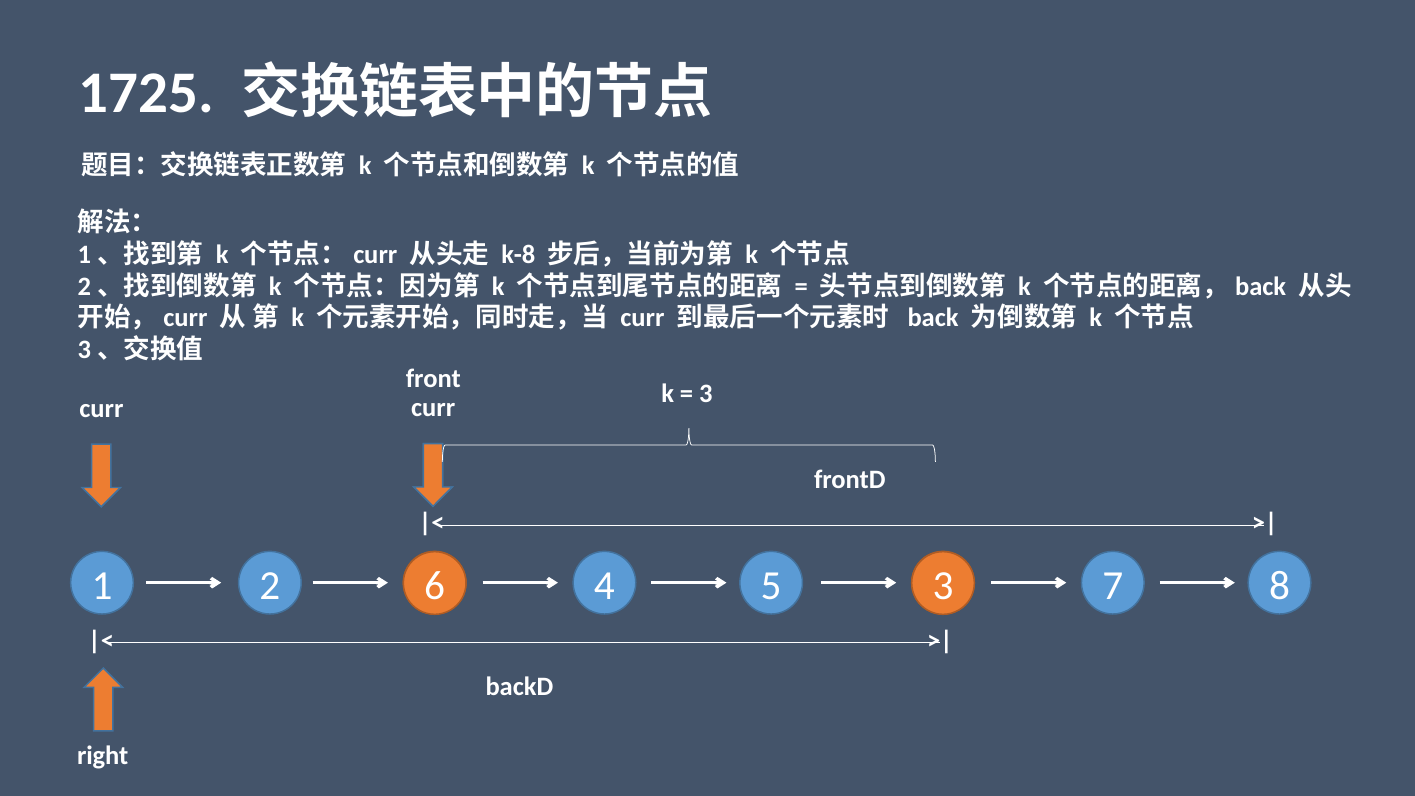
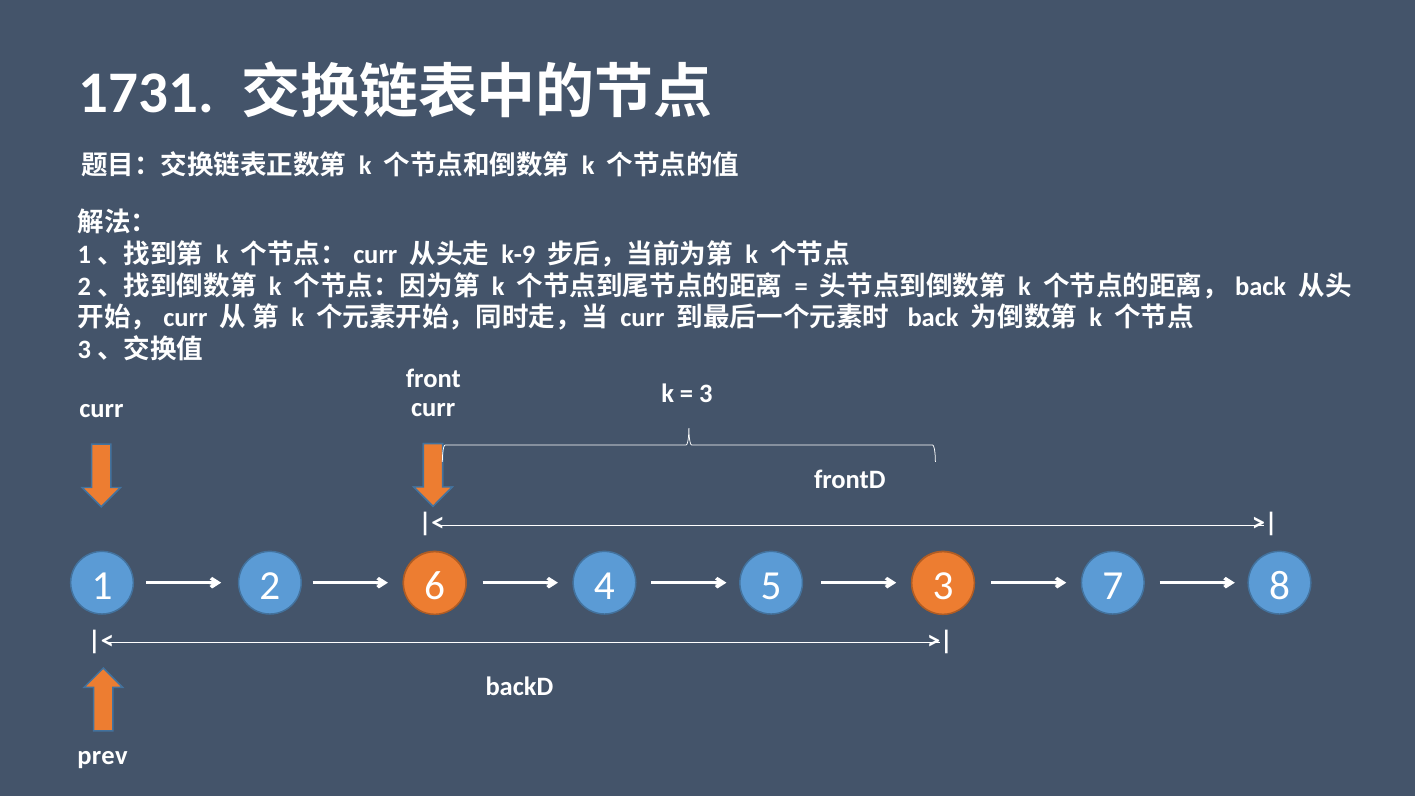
1725: 1725 -> 1731
k-8: k-8 -> k-9
right: right -> prev
